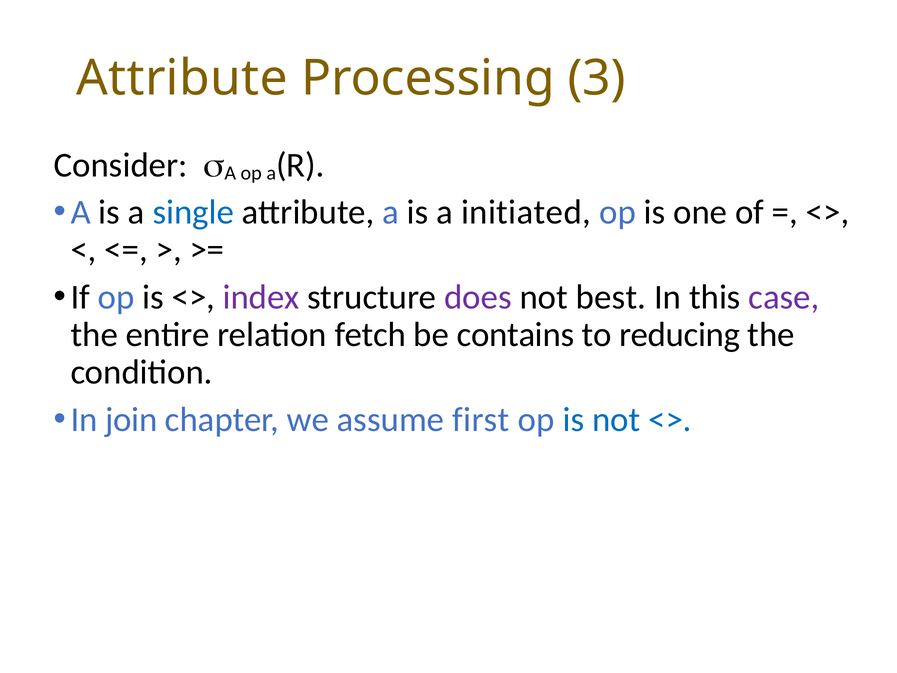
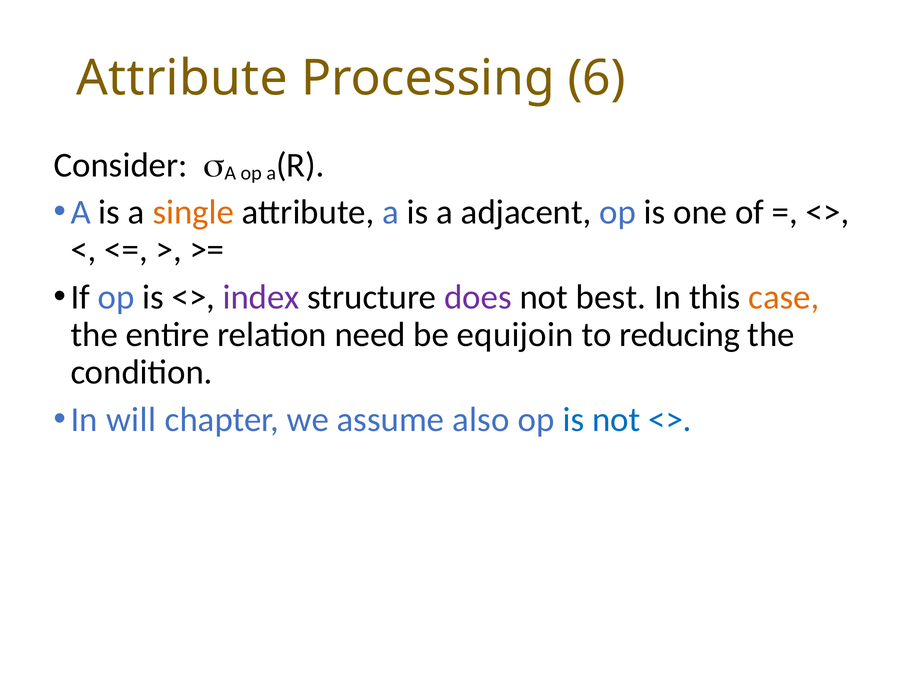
3: 3 -> 6
single colour: blue -> orange
initiated: initiated -> adjacent
case colour: purple -> orange
fetch: fetch -> need
contains: contains -> equijoin
join: join -> will
first: first -> also
